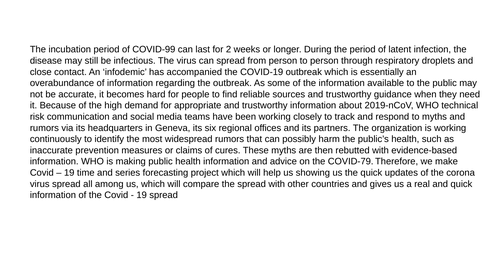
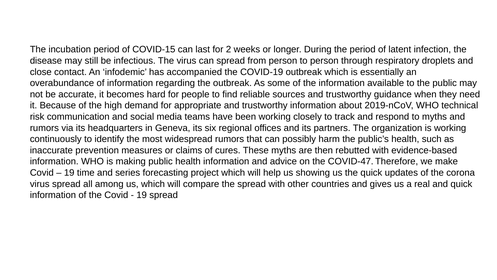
COVID-99: COVID-99 -> COVID-15
COVID-79: COVID-79 -> COVID-47
